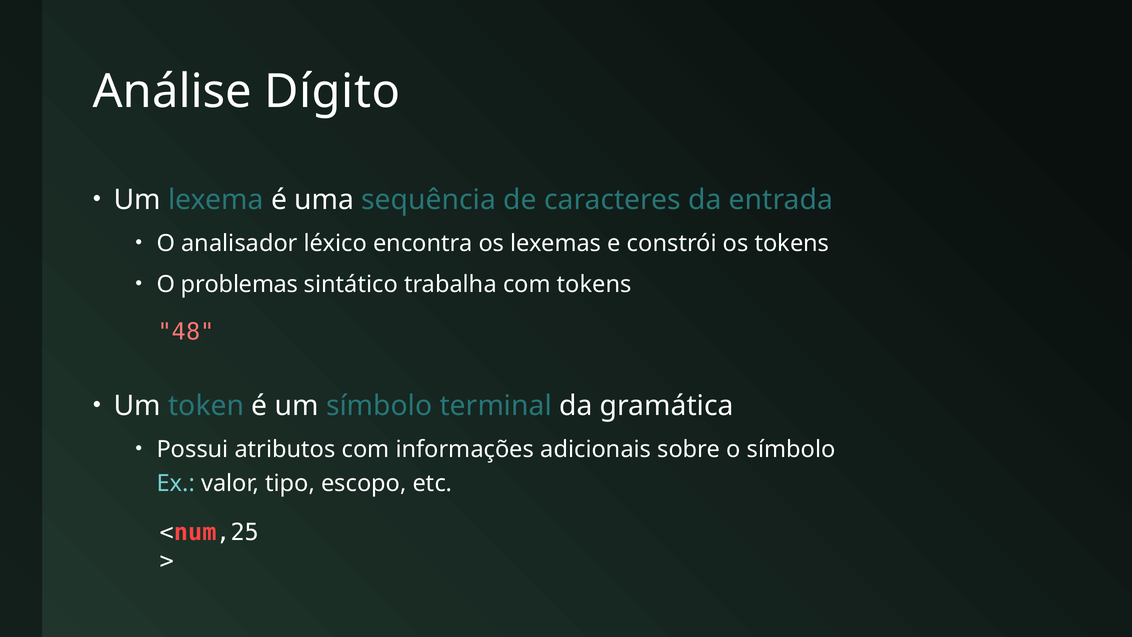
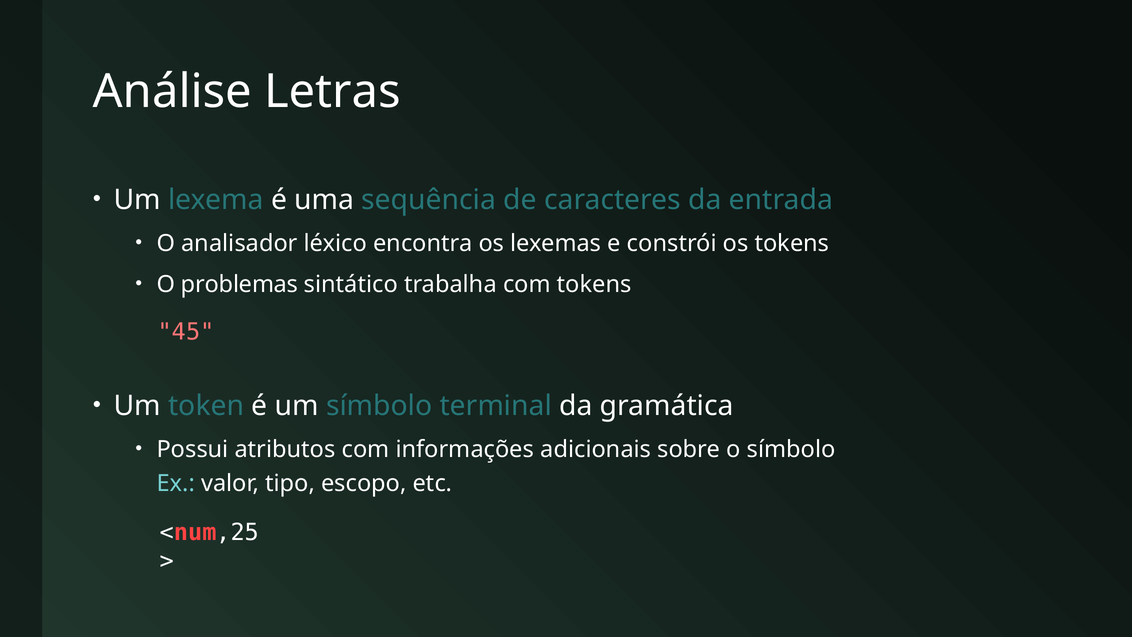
Dígito: Dígito -> Letras
48: 48 -> 45
